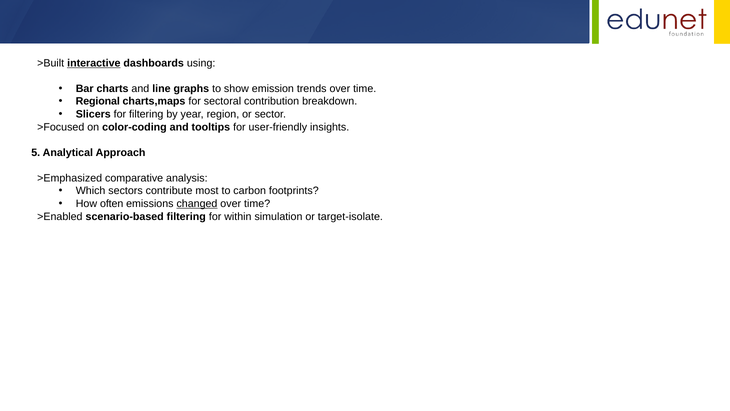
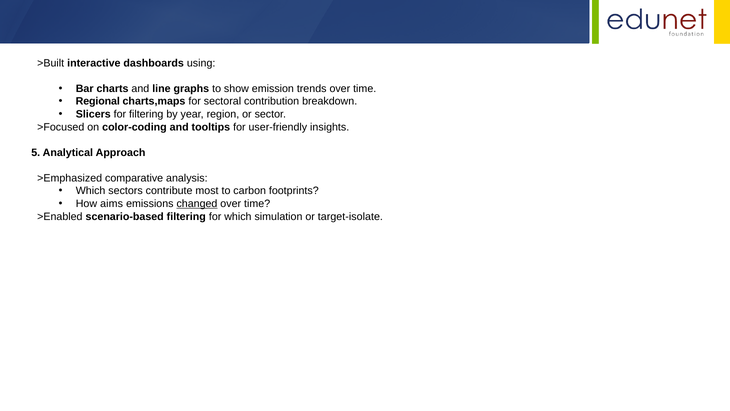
interactive underline: present -> none
often: often -> aims
for within: within -> which
